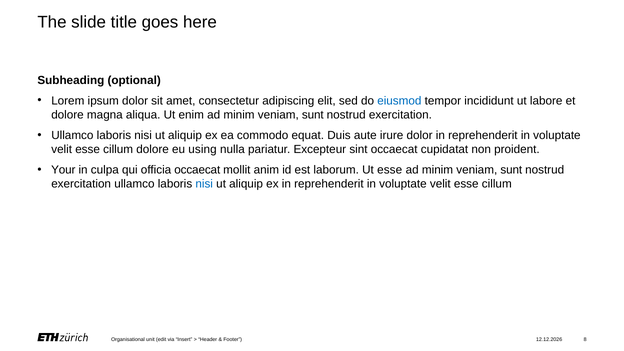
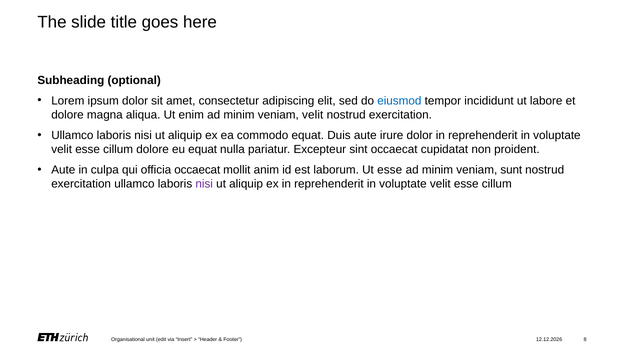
sunt at (313, 115): sunt -> velit
eu using: using -> equat
Your at (63, 170): Your -> Aute
nisi at (204, 184) colour: blue -> purple
